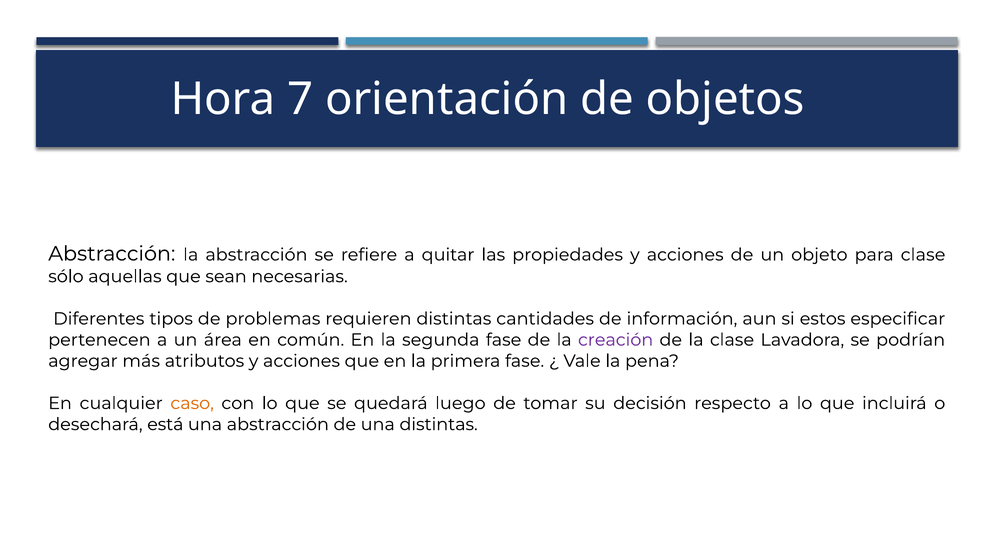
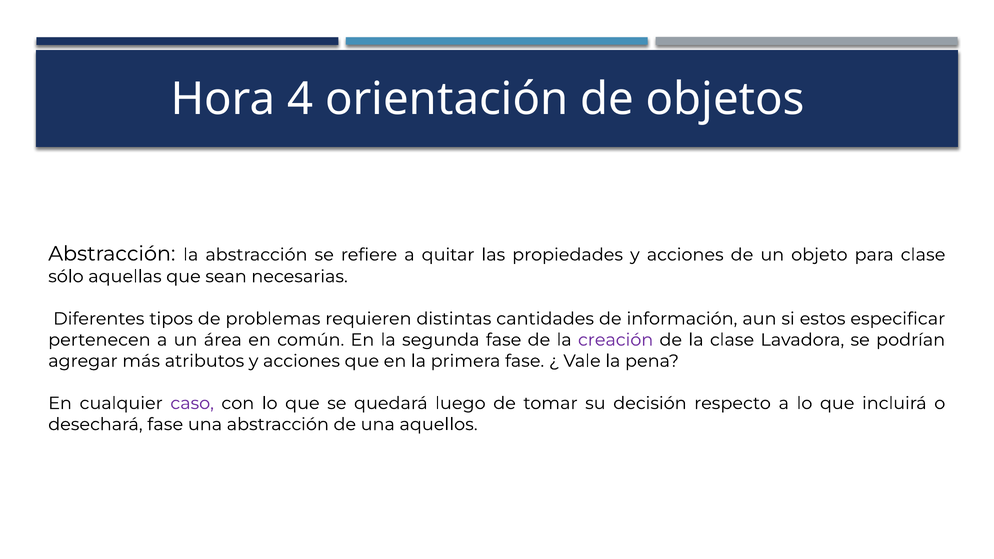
7: 7 -> 4
caso colour: orange -> purple
desechará está: está -> fase
una distintas: distintas -> aquellos
